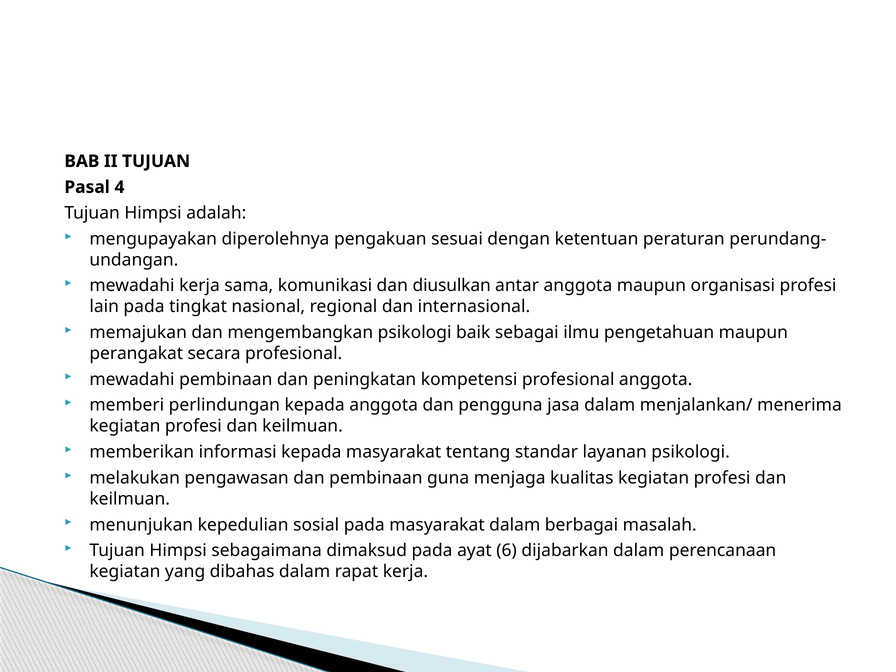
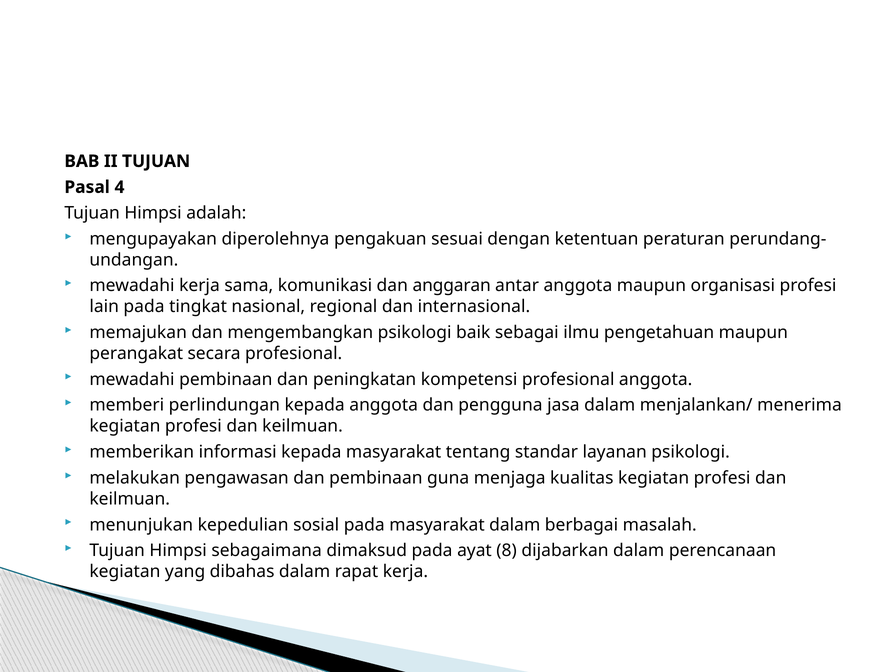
diusulkan: diusulkan -> anggaran
6: 6 -> 8
